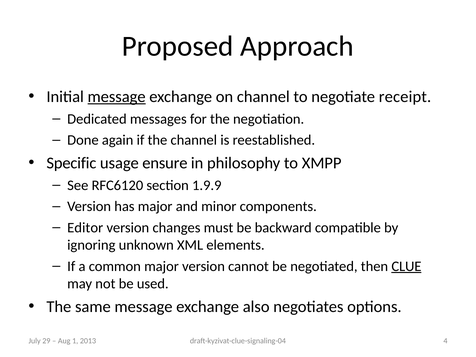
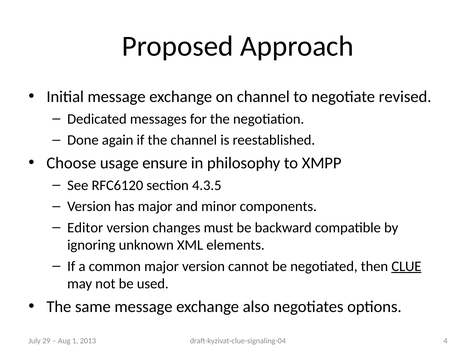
message at (117, 97) underline: present -> none
receipt: receipt -> revised
Specific: Specific -> Choose
1.9.9: 1.9.9 -> 4.3.5
